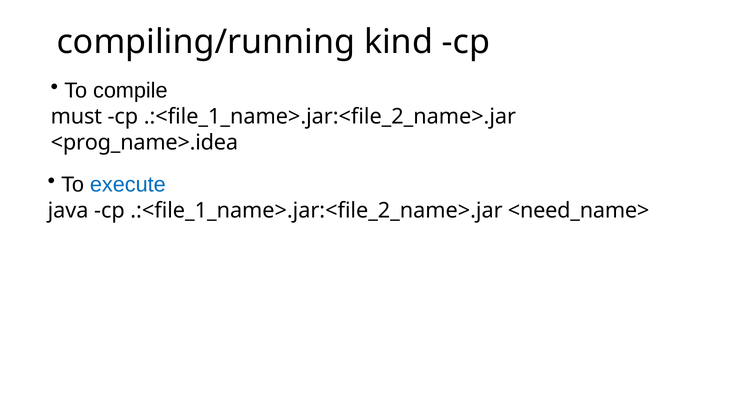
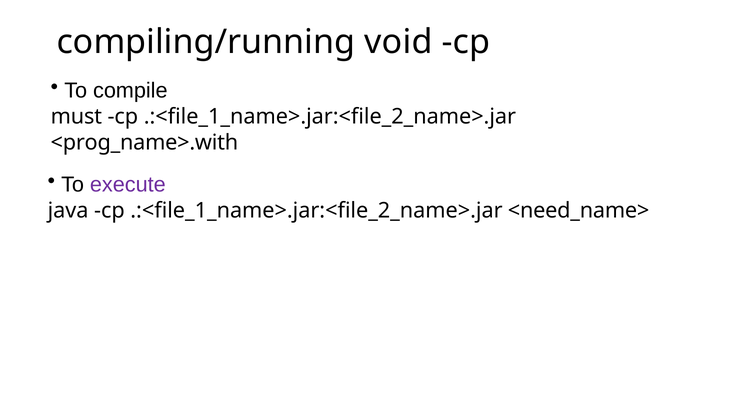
kind: kind -> void
<prog_name>.idea: <prog_name>.idea -> <prog_name>.with
execute colour: blue -> purple
